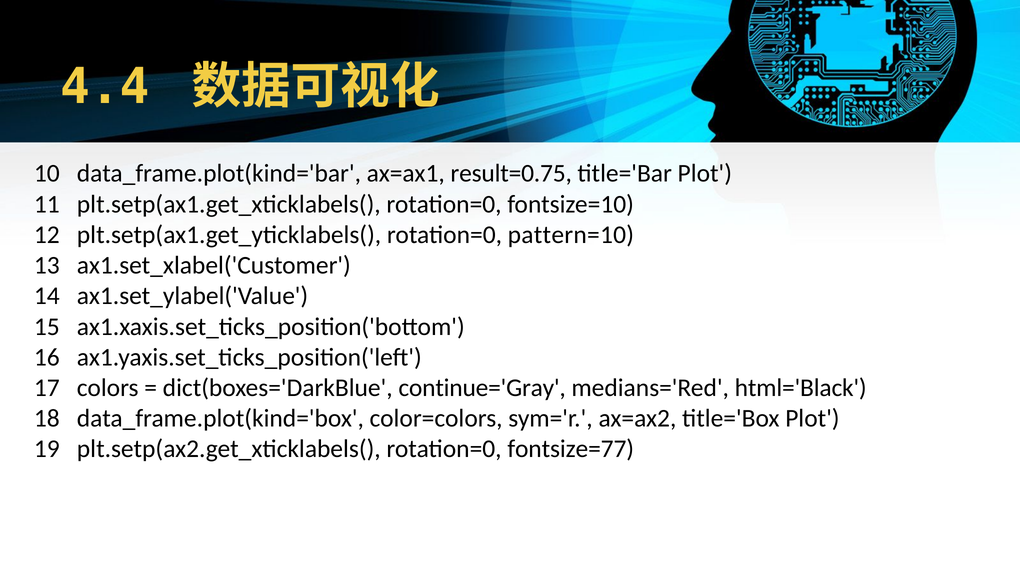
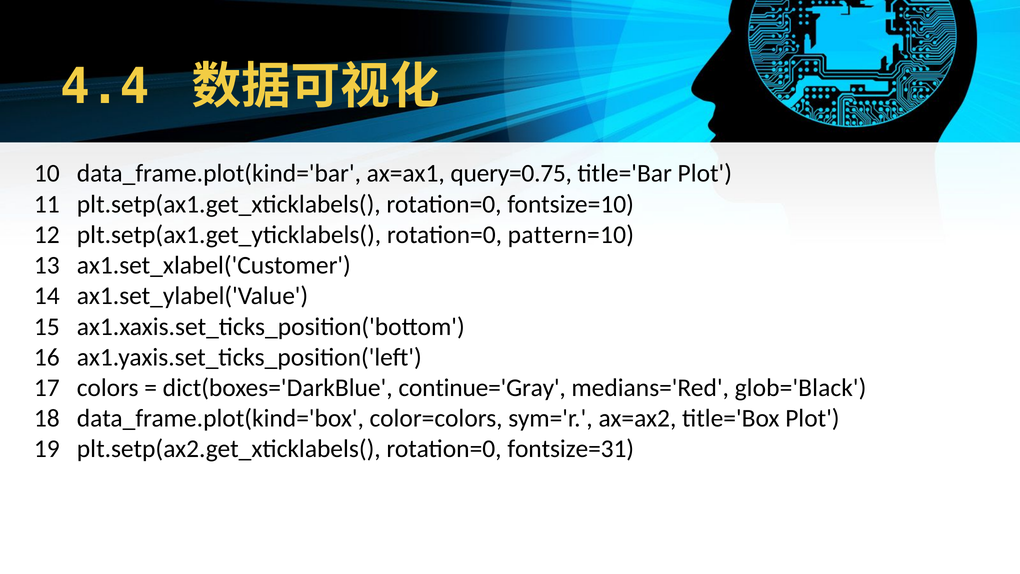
result=0.75: result=0.75 -> query=0.75
html='Black: html='Black -> glob='Black
fontsize=77: fontsize=77 -> fontsize=31
